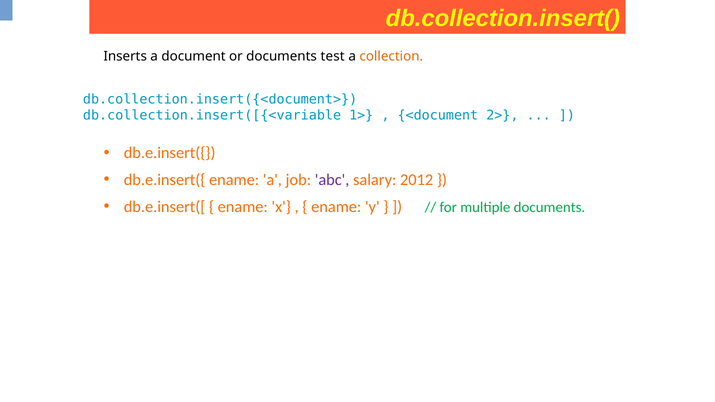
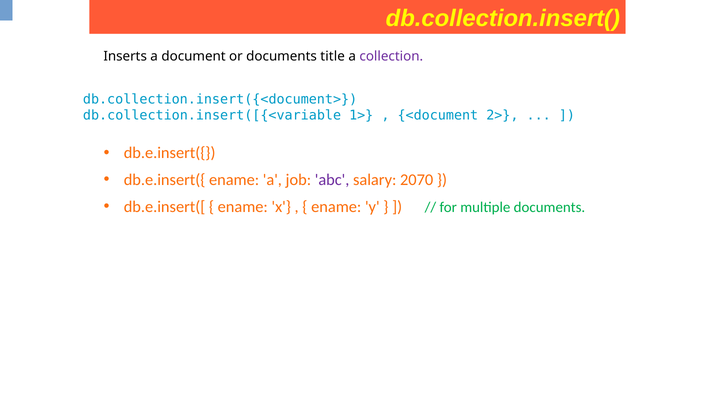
test: test -> title
collection colour: orange -> purple
2012: 2012 -> 2070
